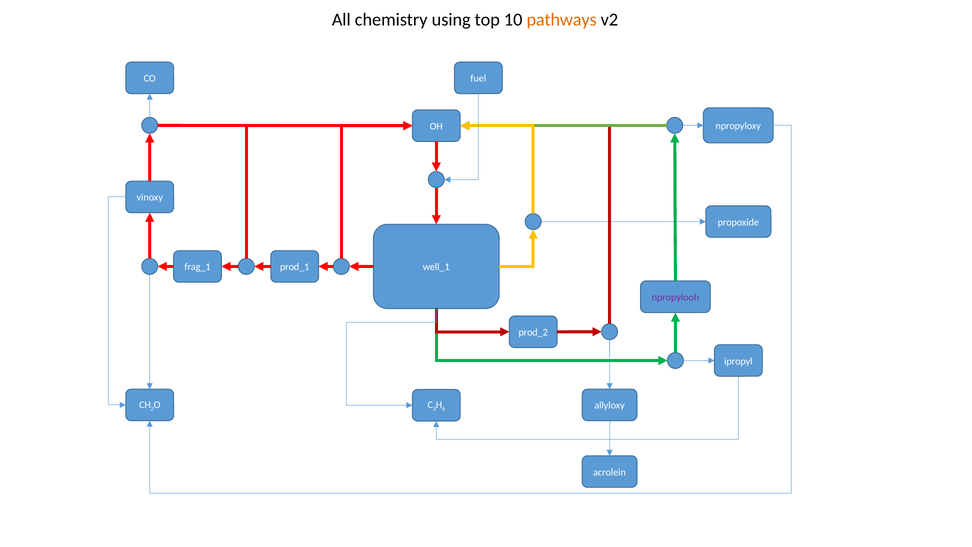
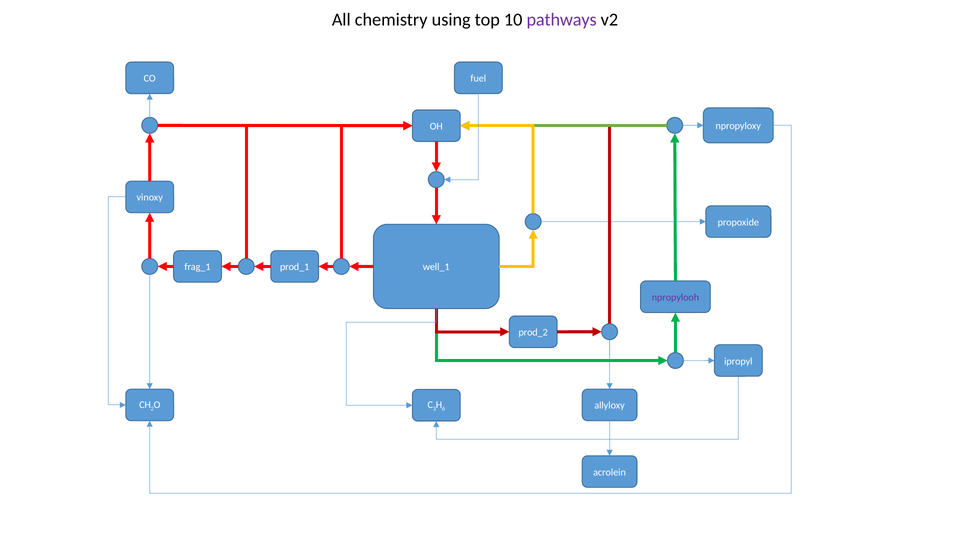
pathways colour: orange -> purple
